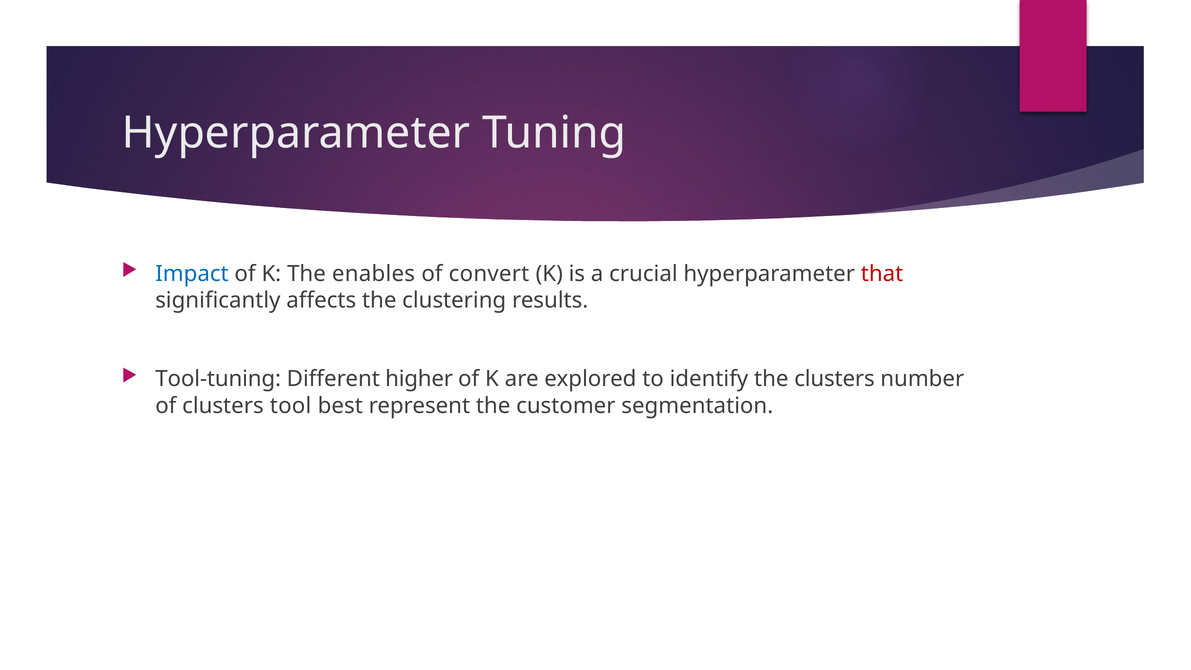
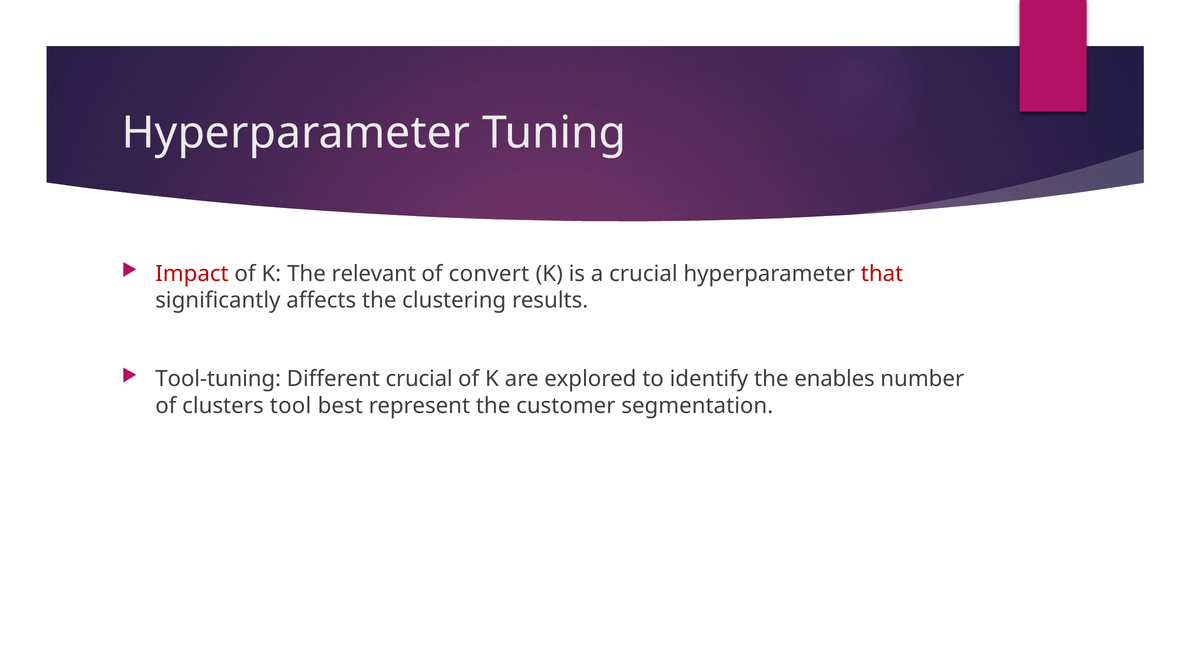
Impact colour: blue -> red
enables: enables -> relevant
Different higher: higher -> crucial
the clusters: clusters -> enables
